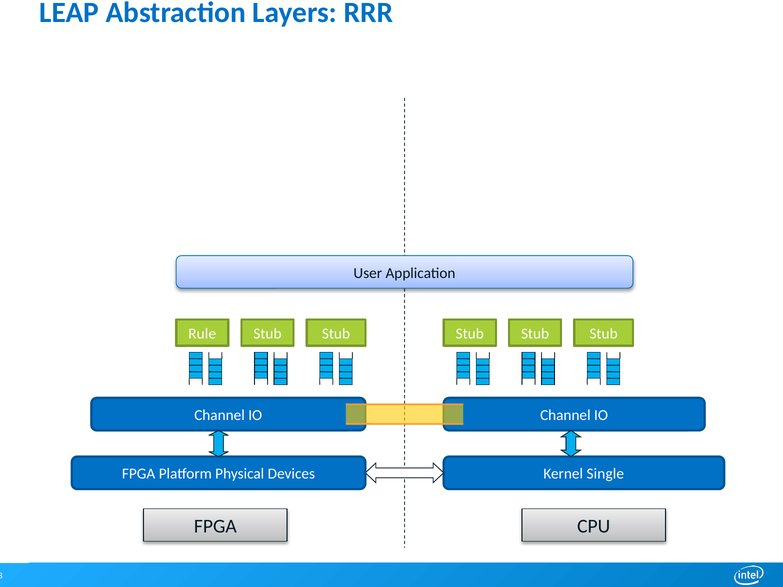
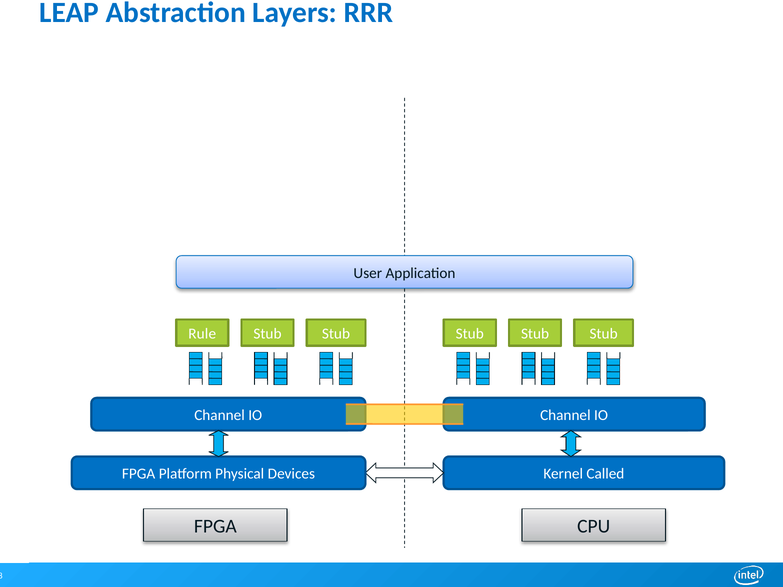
Single: Single -> Called
